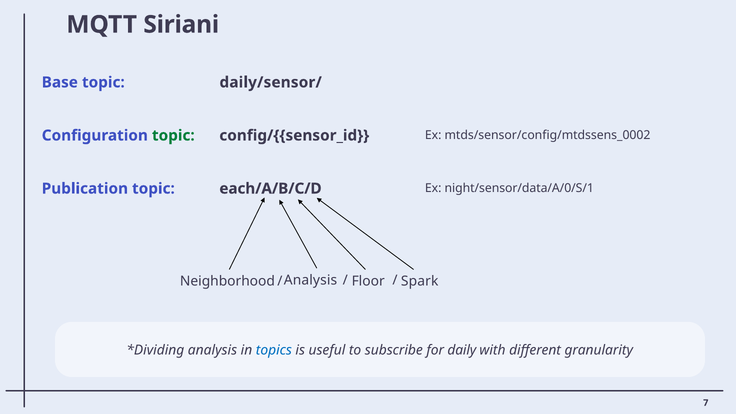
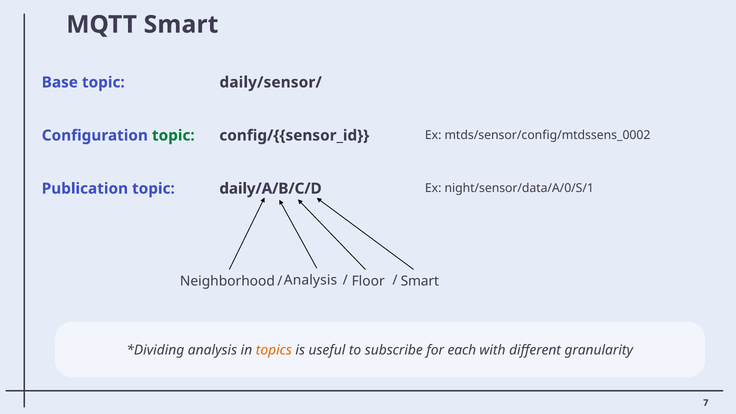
MQTT Siriani: Siriani -> Smart
each/A/B/C/D: each/A/B/C/D -> daily/A/B/C/D
Floor Spark: Spark -> Smart
topics colour: blue -> orange
daily: daily -> each
